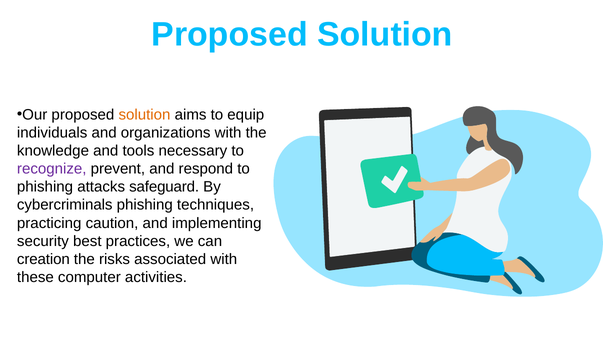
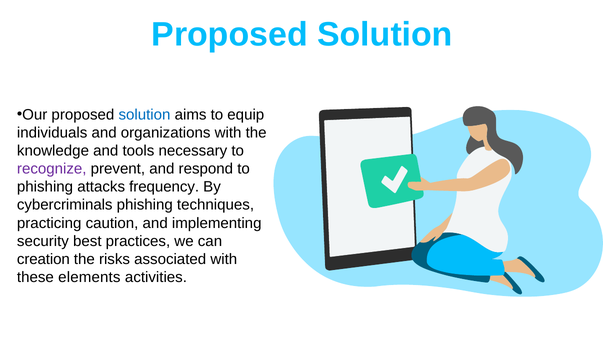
solution at (145, 115) colour: orange -> blue
safeguard: safeguard -> frequency
computer: computer -> elements
